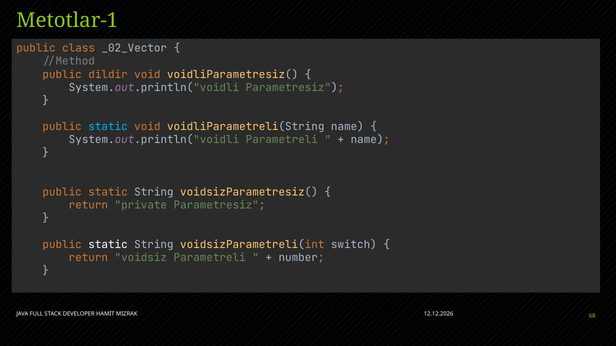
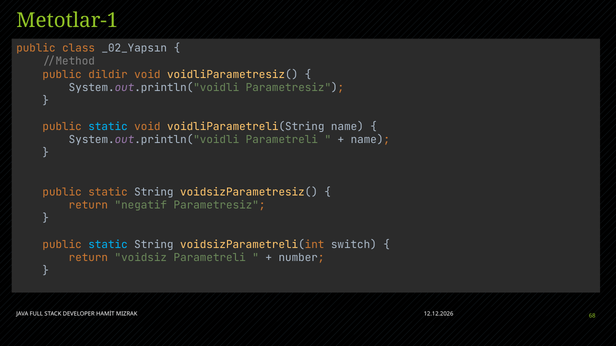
_02_Vector: _02_Vector -> _02_Yapsın
private: private -> negatif
static at (108, 245) colour: white -> light blue
